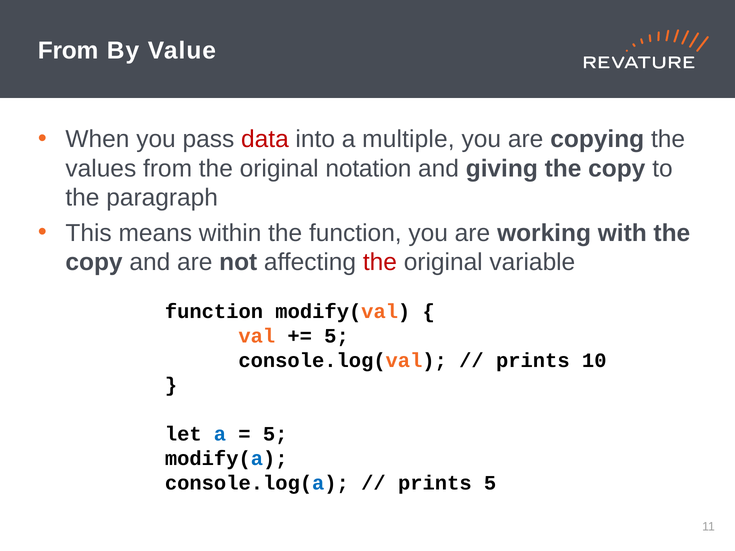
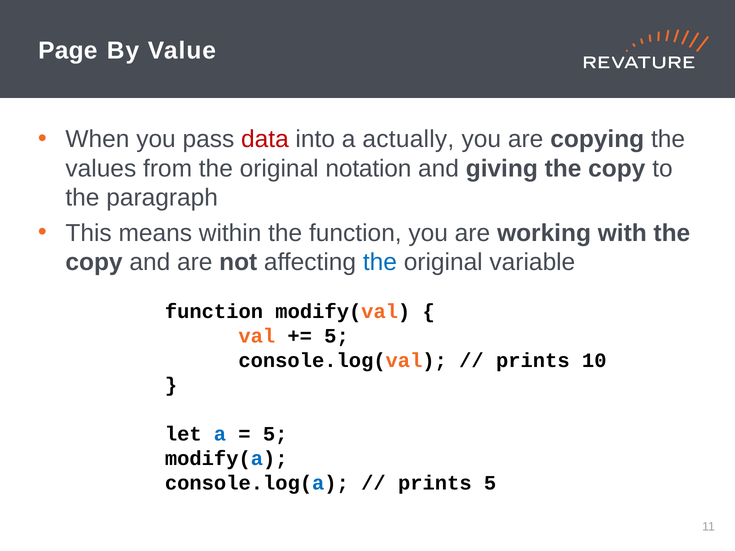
From at (68, 50): From -> Page
multiple: multiple -> actually
the at (380, 263) colour: red -> blue
